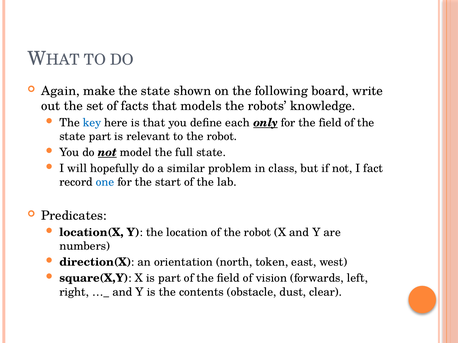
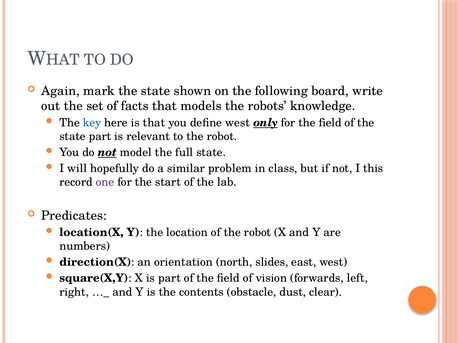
make: make -> mark
define each: each -> west
fact: fact -> this
one colour: blue -> purple
token: token -> slides
